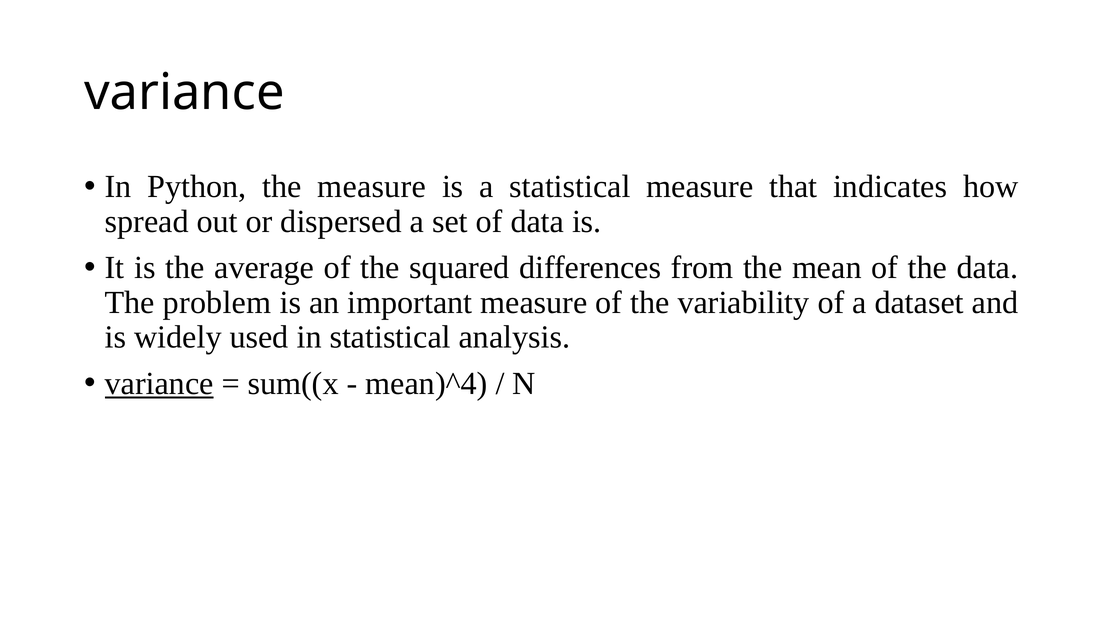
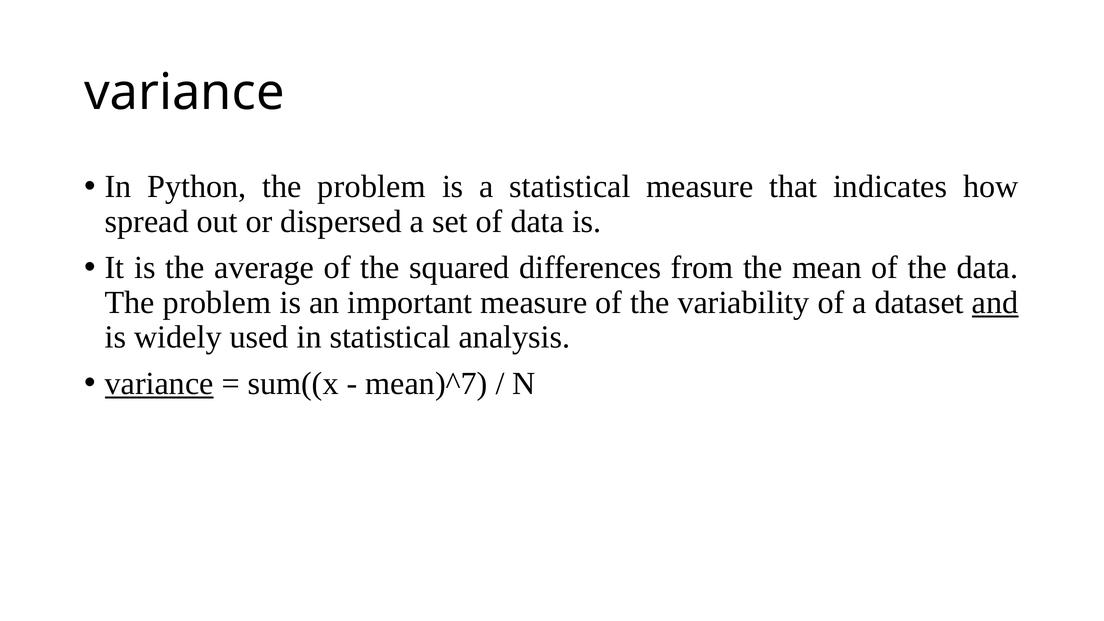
Python the measure: measure -> problem
and underline: none -> present
mean)^4: mean)^4 -> mean)^7
